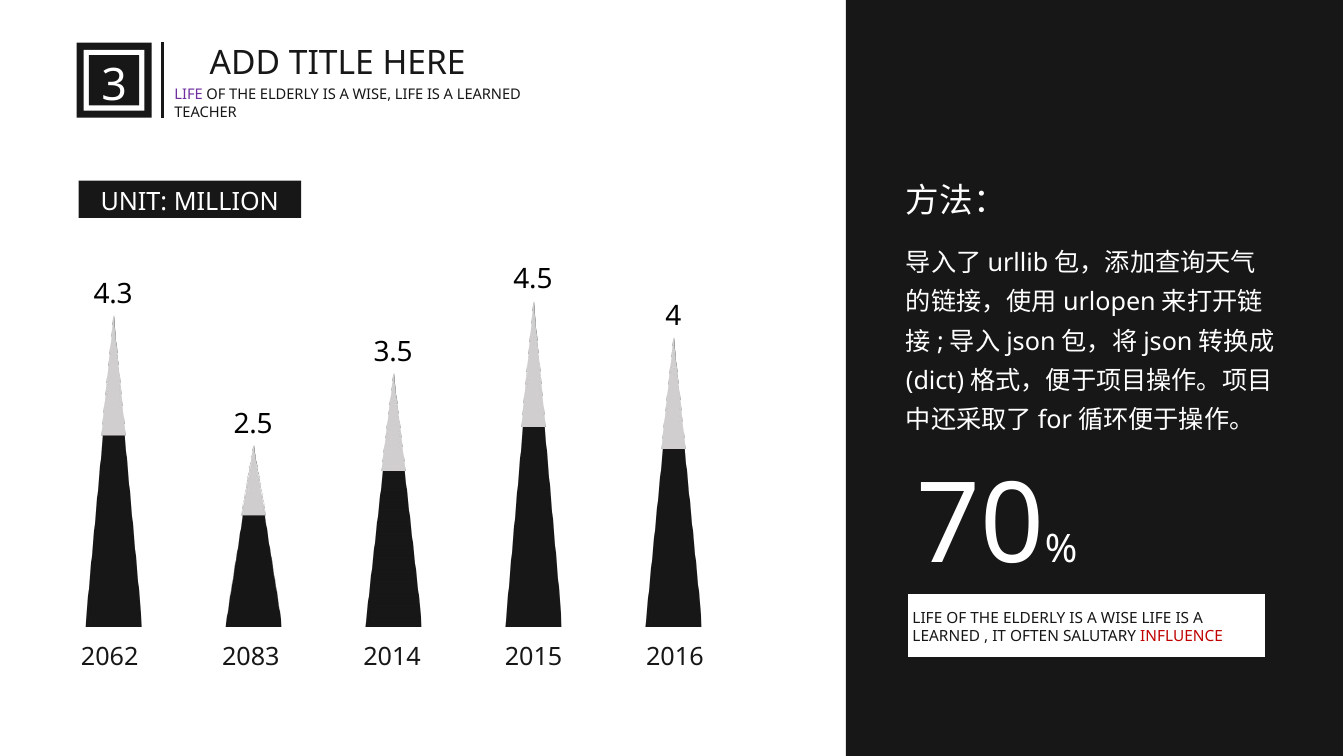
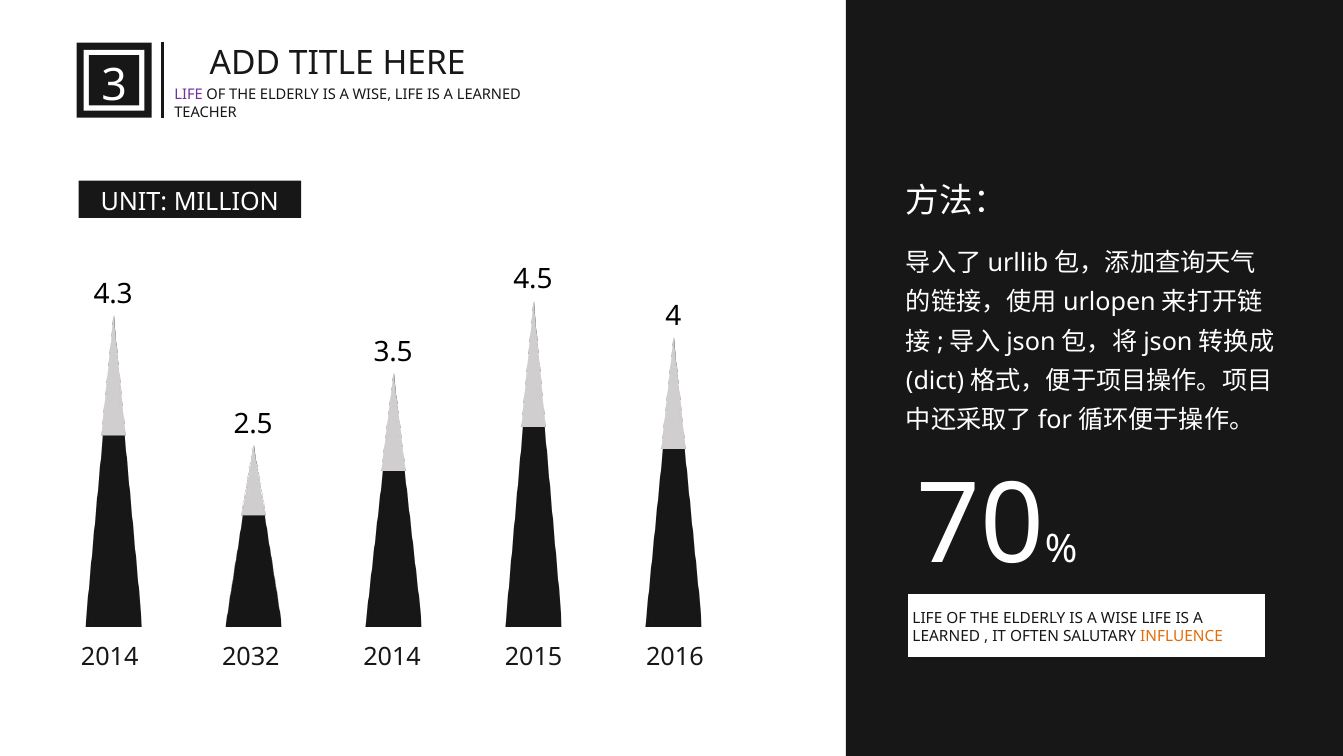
INFLUENCE colour: red -> orange
2062 at (110, 657): 2062 -> 2014
2083: 2083 -> 2032
